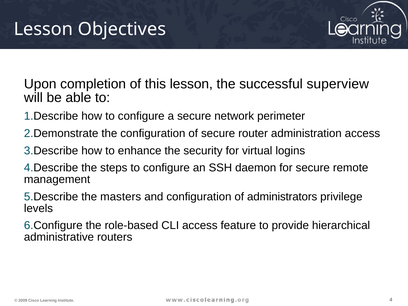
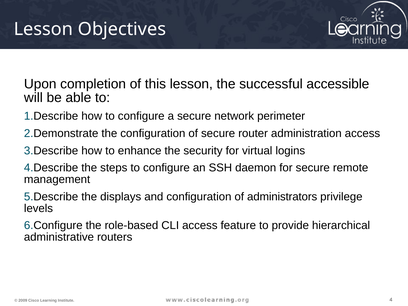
superview: superview -> accessible
masters: masters -> displays
